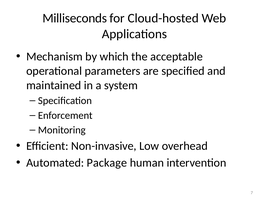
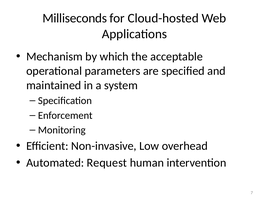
Package: Package -> Request
